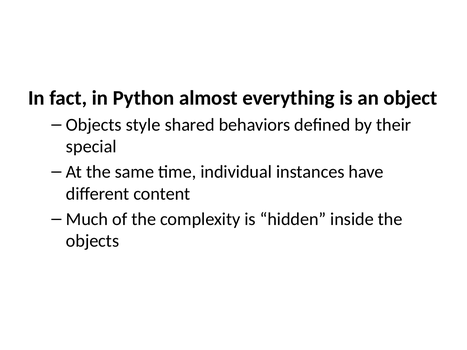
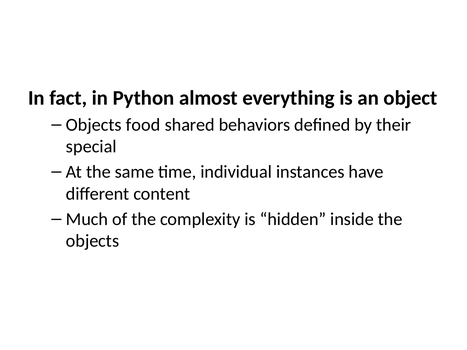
style: style -> food
